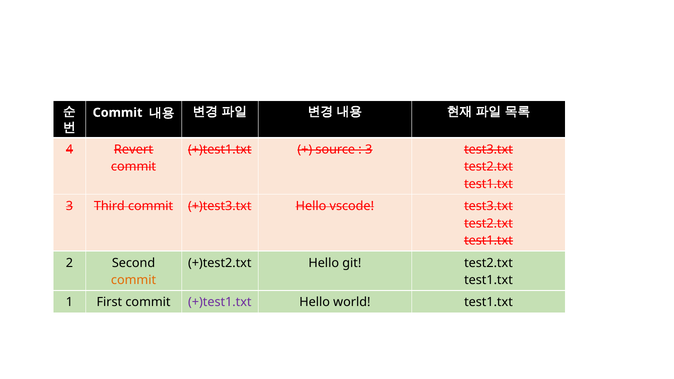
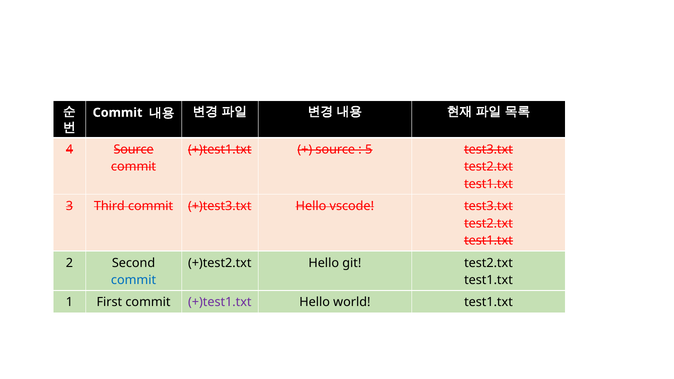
4 Revert: Revert -> Source
3 at (369, 150): 3 -> 5
commit at (134, 280) colour: orange -> blue
